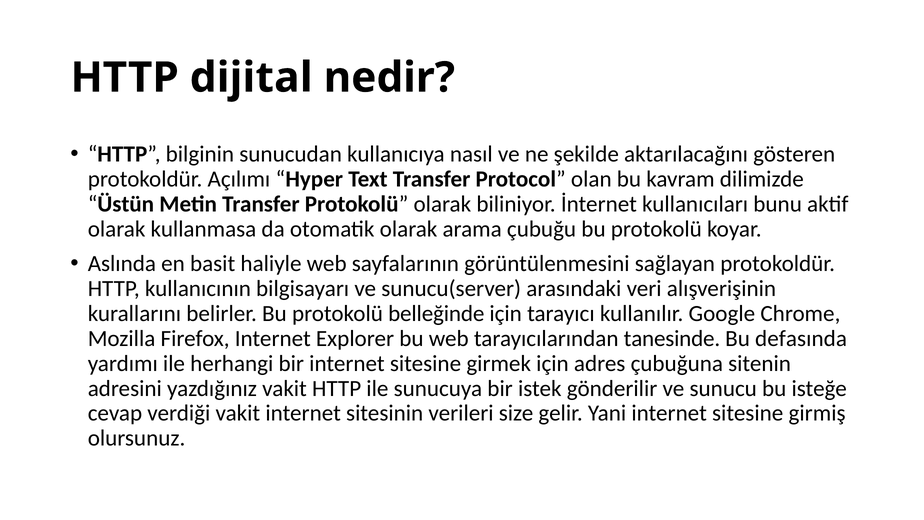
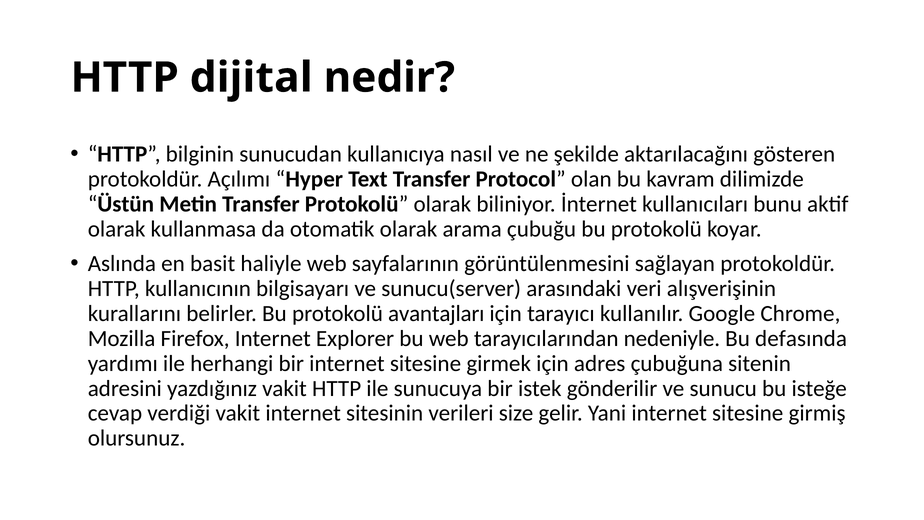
belleğinde: belleğinde -> avantajları
tanesinde: tanesinde -> nedeniyle
